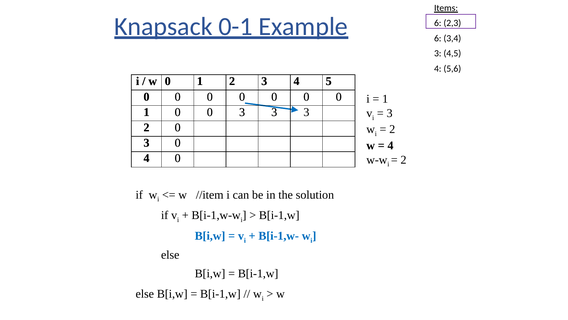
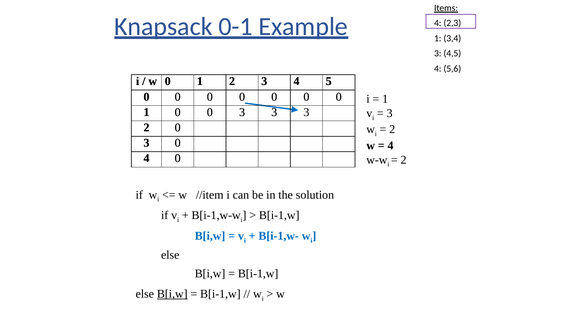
6 at (438, 23): 6 -> 4
6 at (438, 38): 6 -> 1
B[i,w at (172, 293) underline: none -> present
